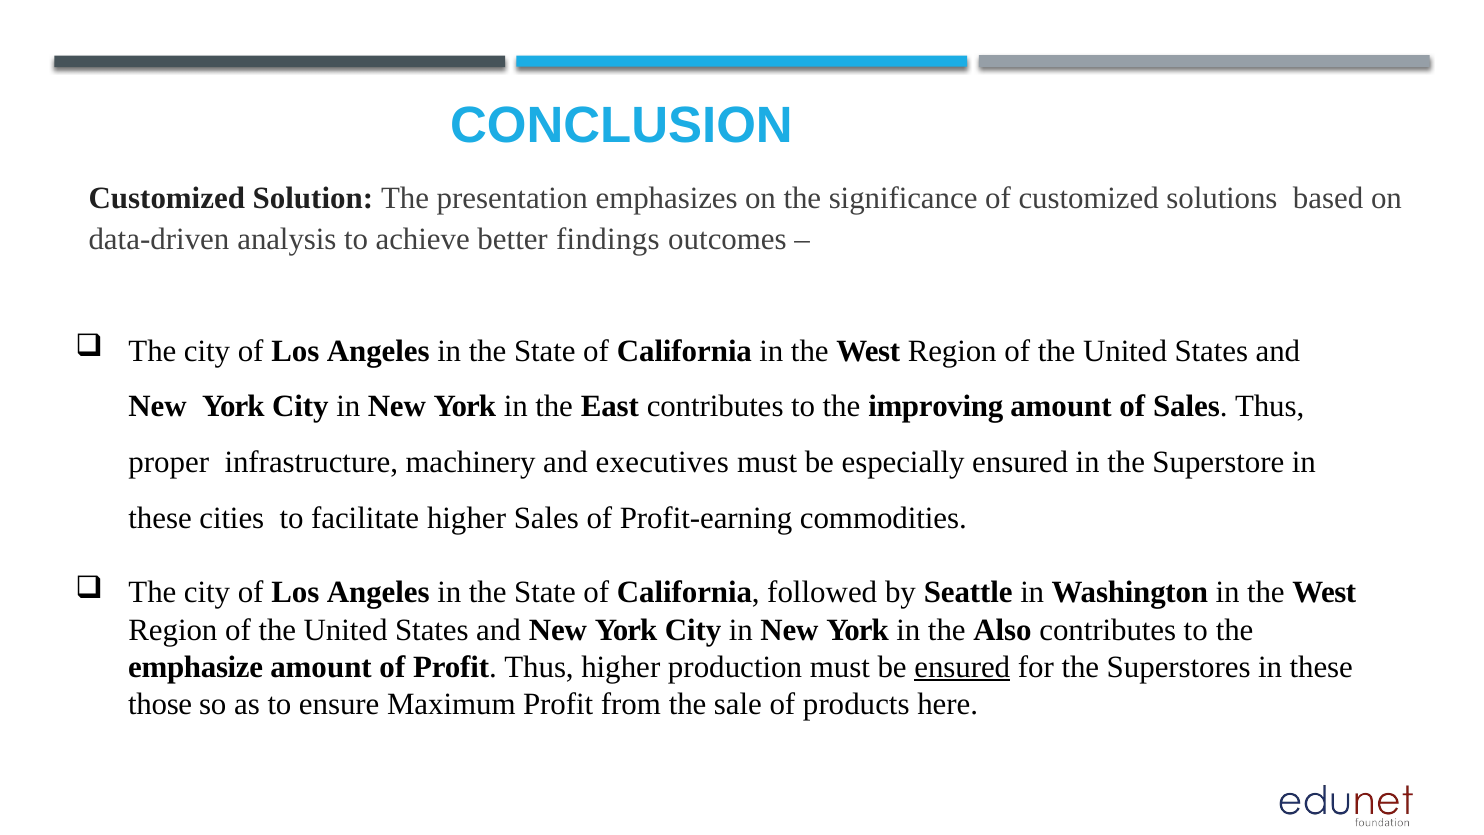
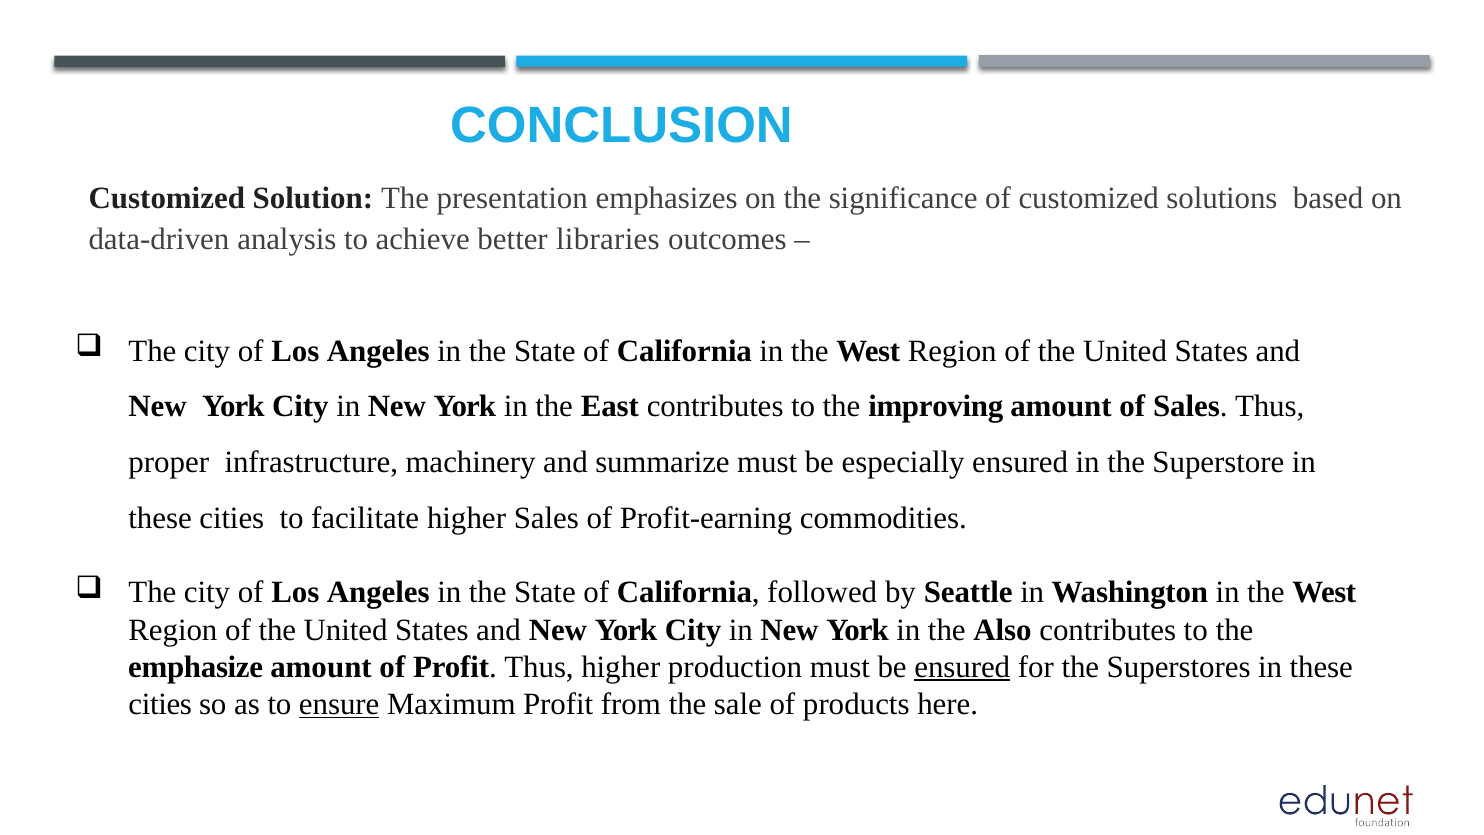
findings: findings -> libraries
executives: executives -> summarize
those at (160, 704): those -> cities
ensure underline: none -> present
